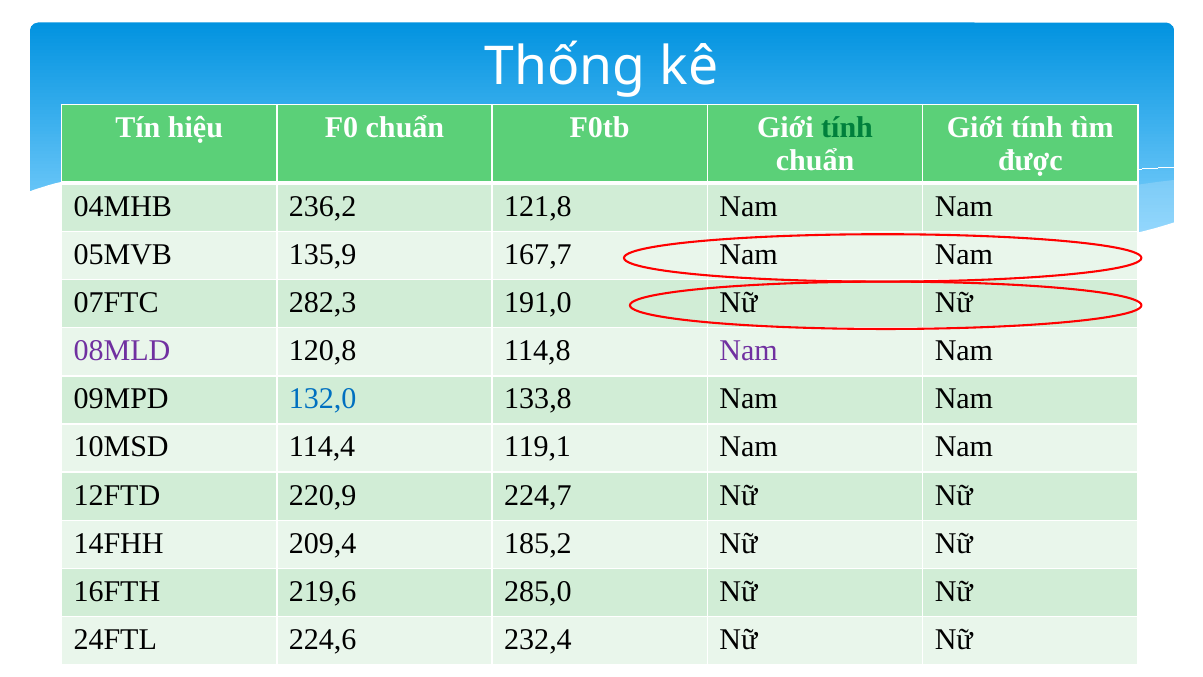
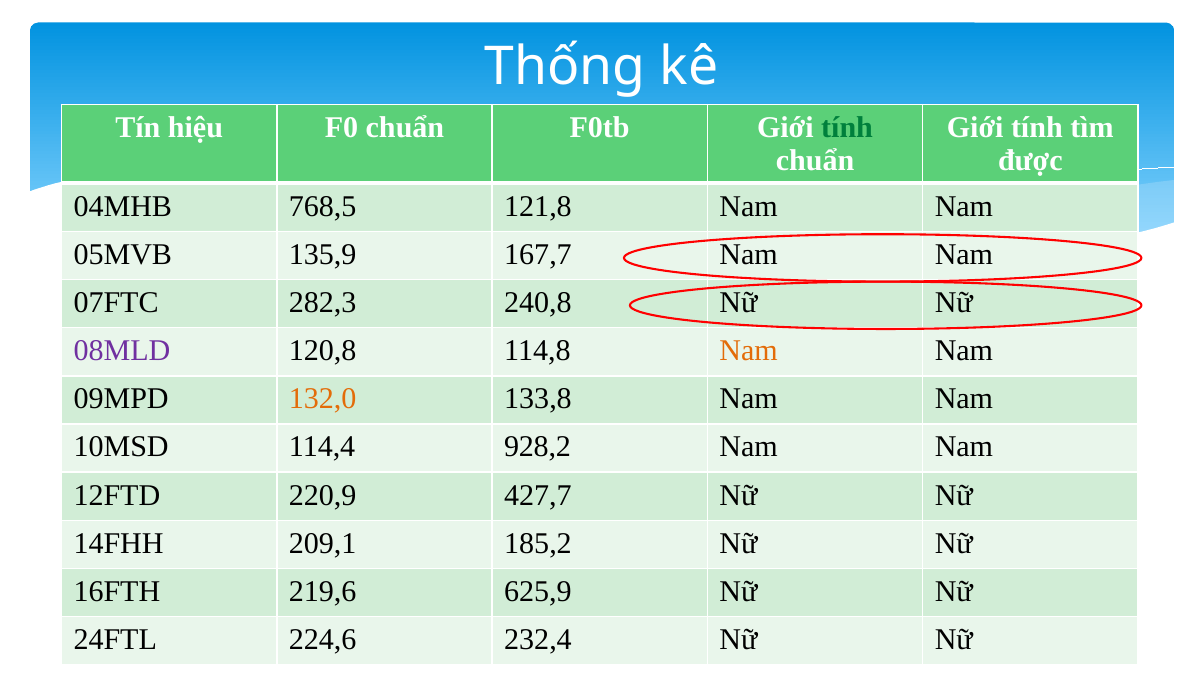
236,2: 236,2 -> 768,5
191,0: 191,0 -> 240,8
Nam at (749, 351) colour: purple -> orange
132,0 colour: blue -> orange
119,1: 119,1 -> 928,2
224,7: 224,7 -> 427,7
209,4: 209,4 -> 209,1
285,0: 285,0 -> 625,9
